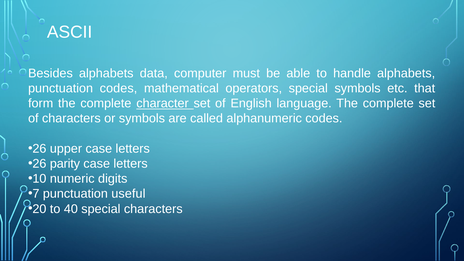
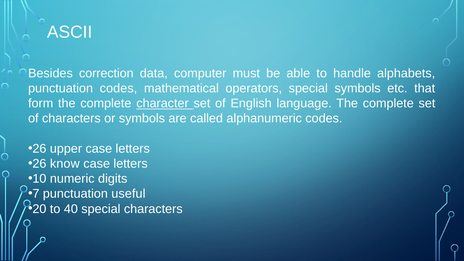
Besides alphabets: alphabets -> correction
parity: parity -> know
